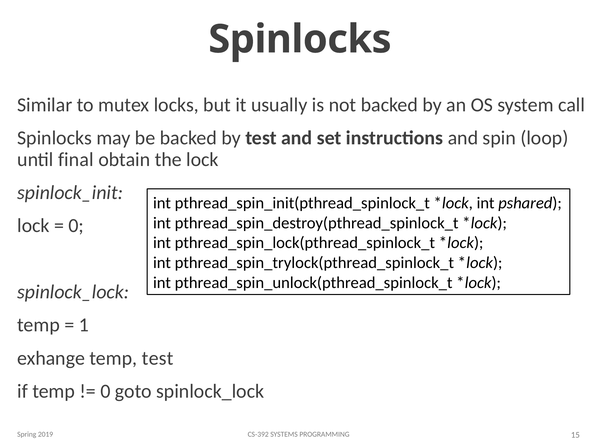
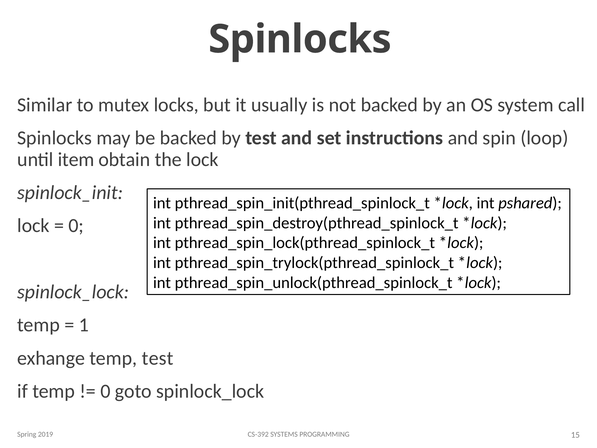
final: final -> item
